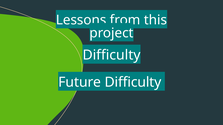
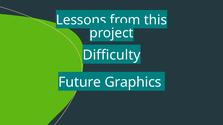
Future Difficulty: Difficulty -> Graphics
